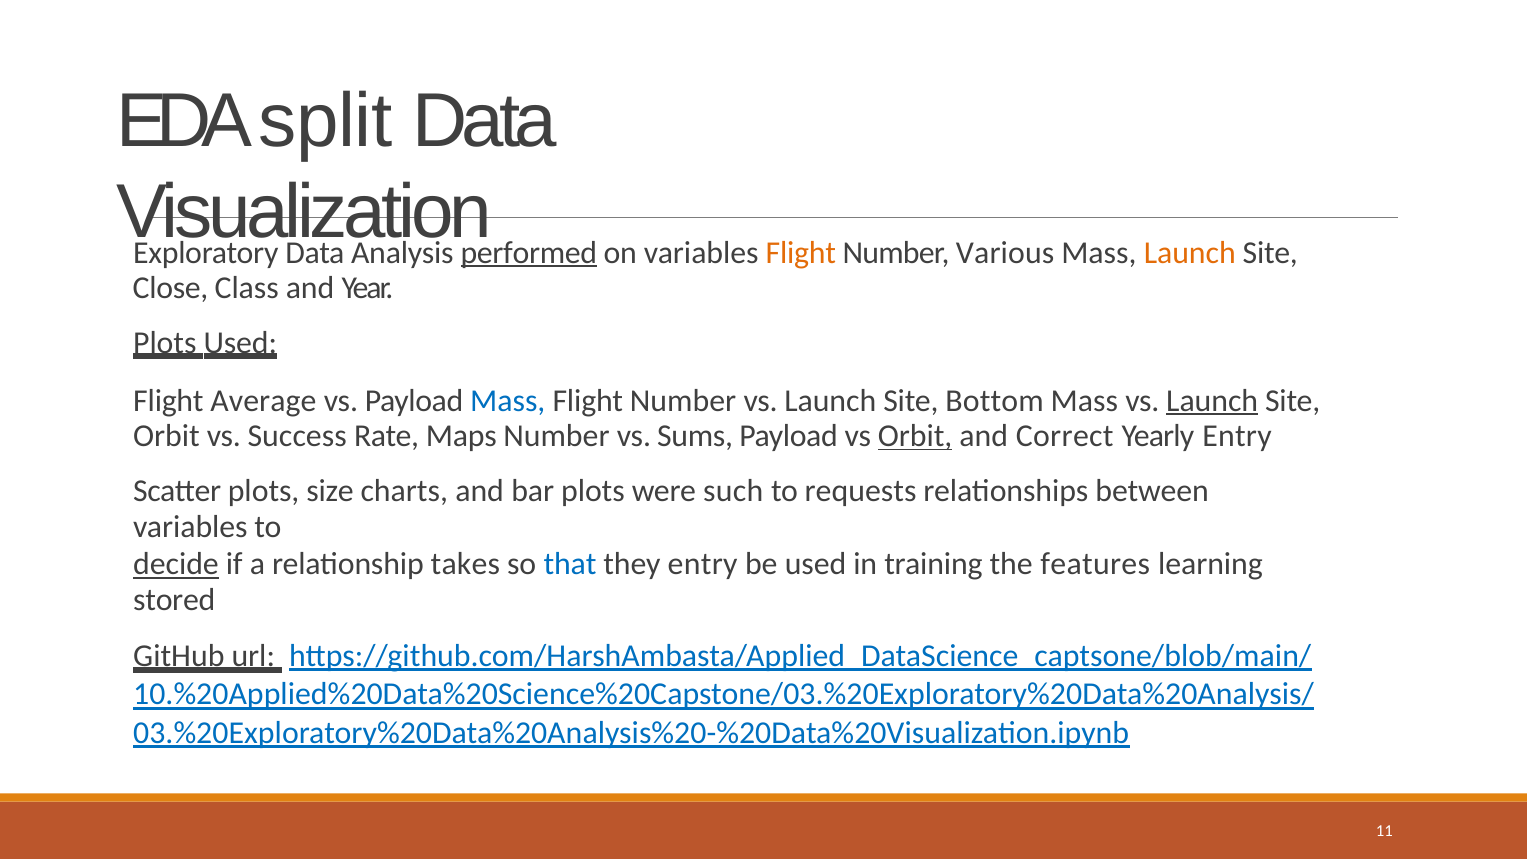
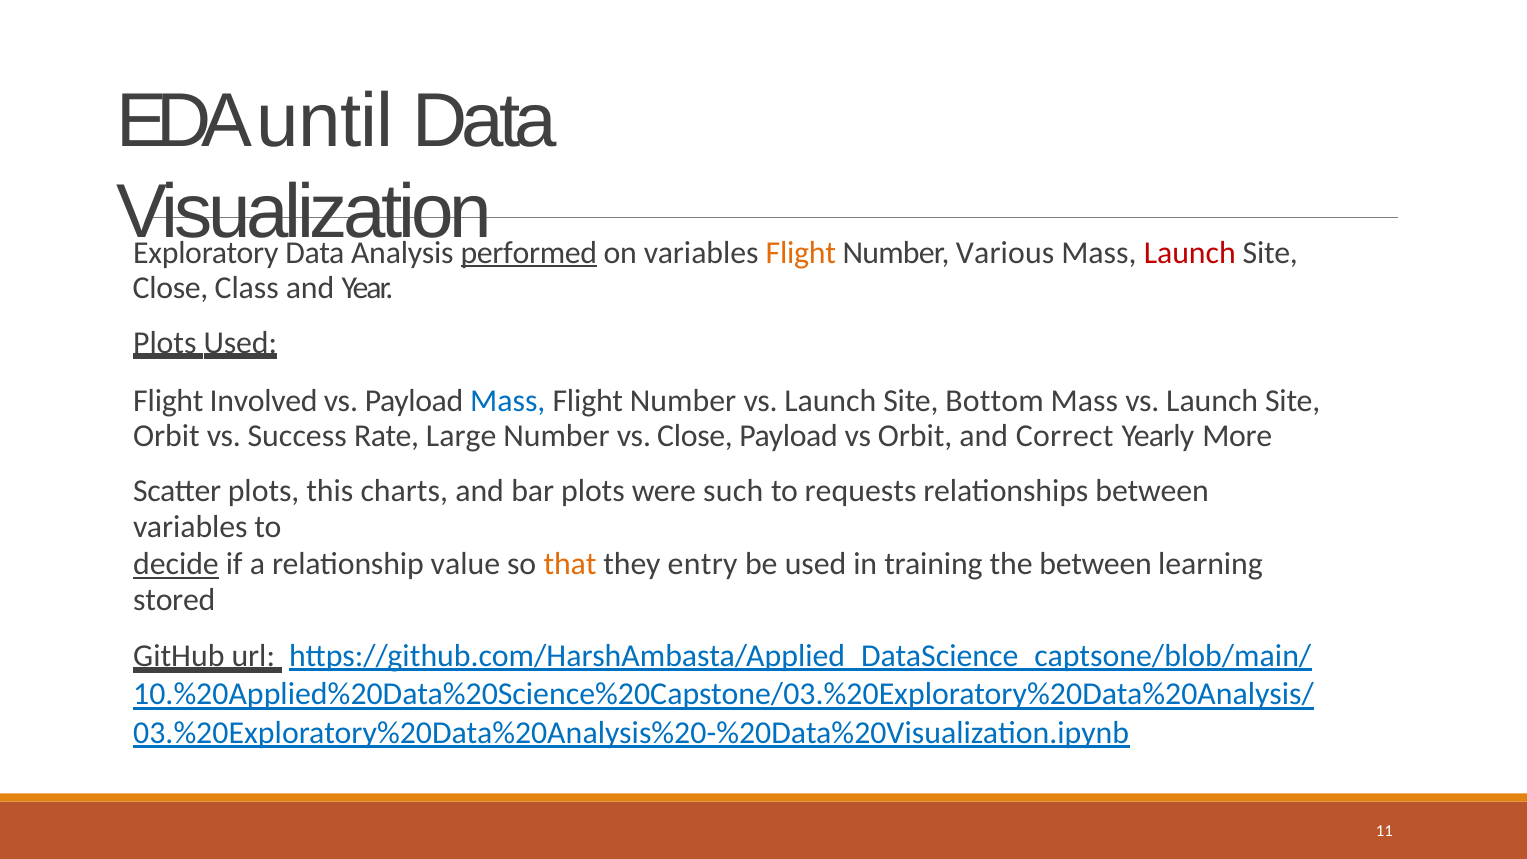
split: split -> until
Launch at (1190, 253) colour: orange -> red
Average: Average -> Involved
Launch at (1212, 401) underline: present -> none
Maps: Maps -> Large
vs Sums: Sums -> Close
Orbit at (915, 436) underline: present -> none
Yearly Entry: Entry -> More
size: size -> this
takes: takes -> value
that colour: blue -> orange
the features: features -> between
